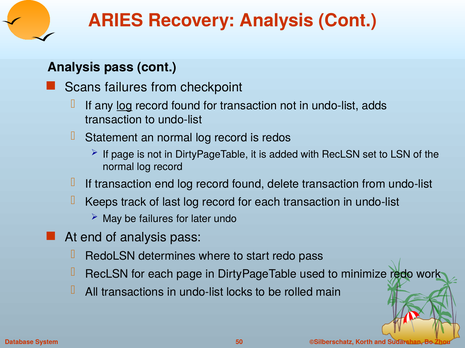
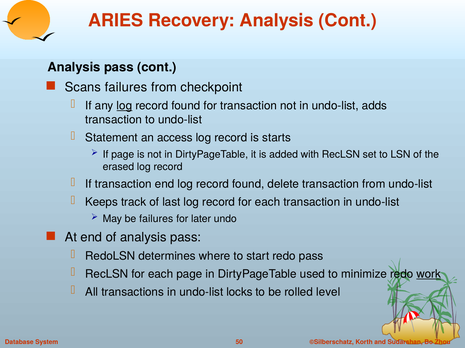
an normal: normal -> access
redos: redos -> starts
normal at (118, 167): normal -> erased
work underline: none -> present
main: main -> level
